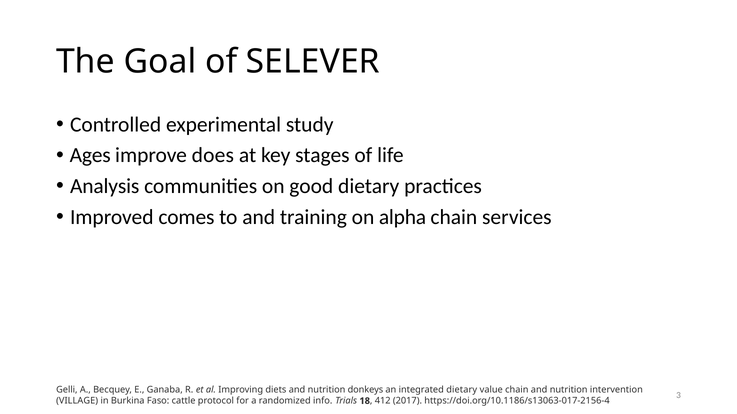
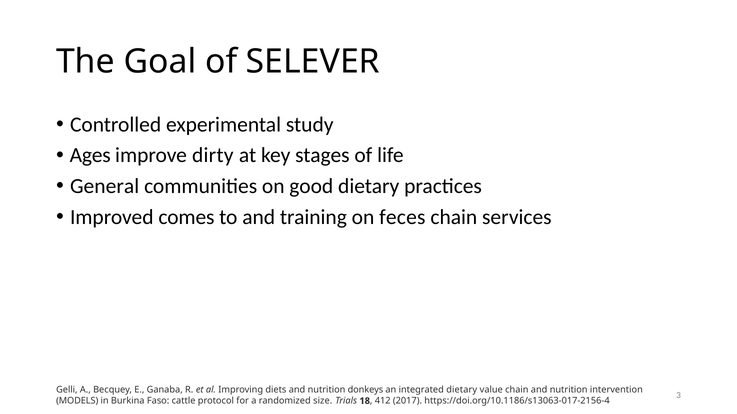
does: does -> dirty
Analysis: Analysis -> General
alpha: alpha -> feces
VILLAGE: VILLAGE -> MODELS
info: info -> size
